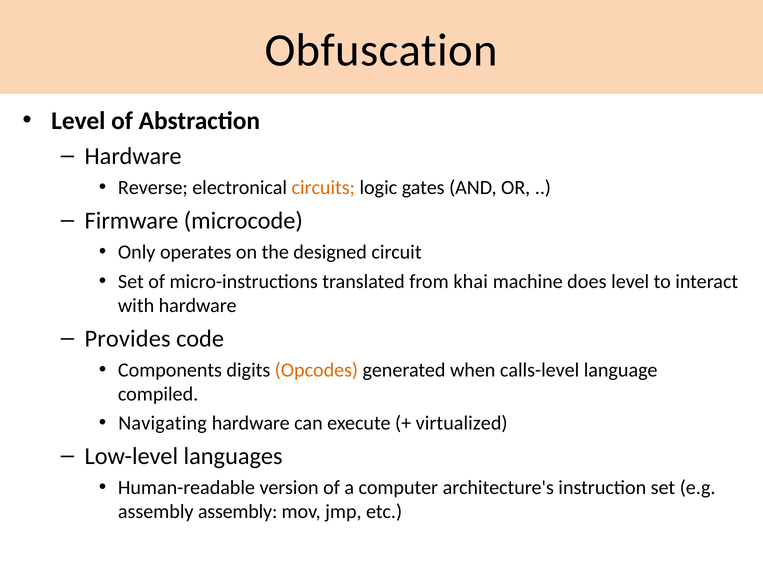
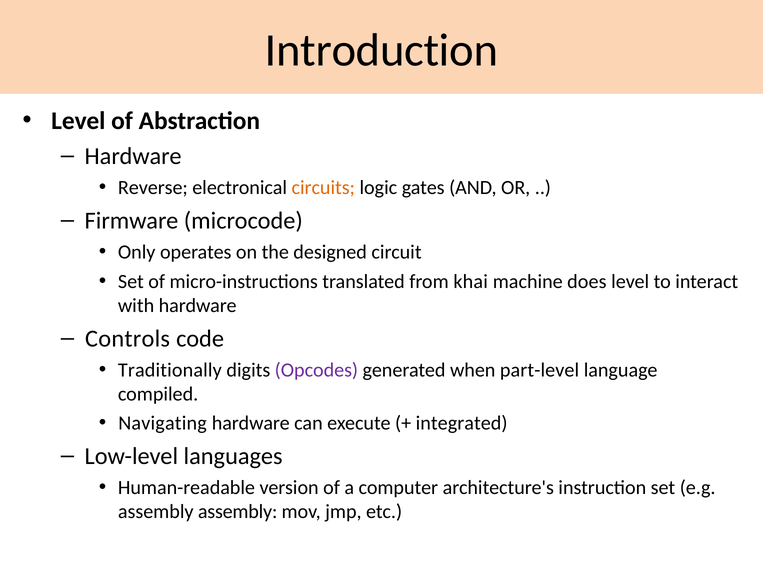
Obfuscation: Obfuscation -> Introduction
Provides: Provides -> Controls
Components: Components -> Traditionally
Opcodes colour: orange -> purple
calls-level: calls-level -> part-level
virtualized: virtualized -> integrated
